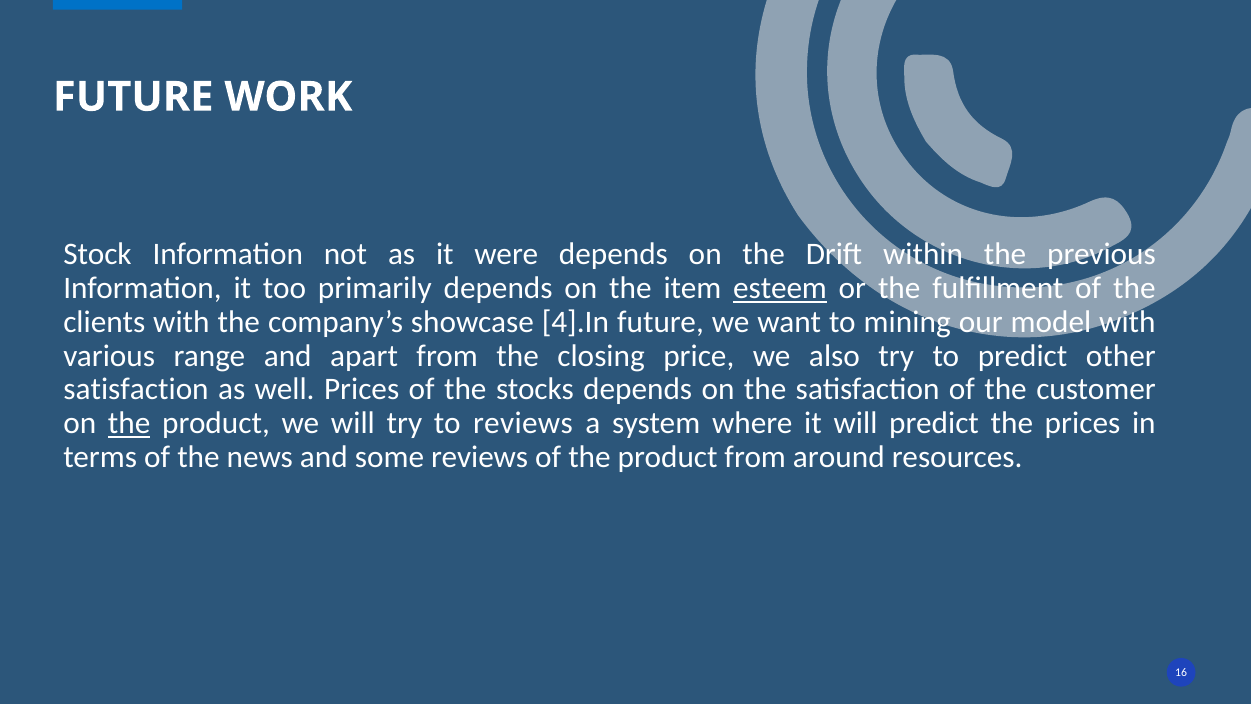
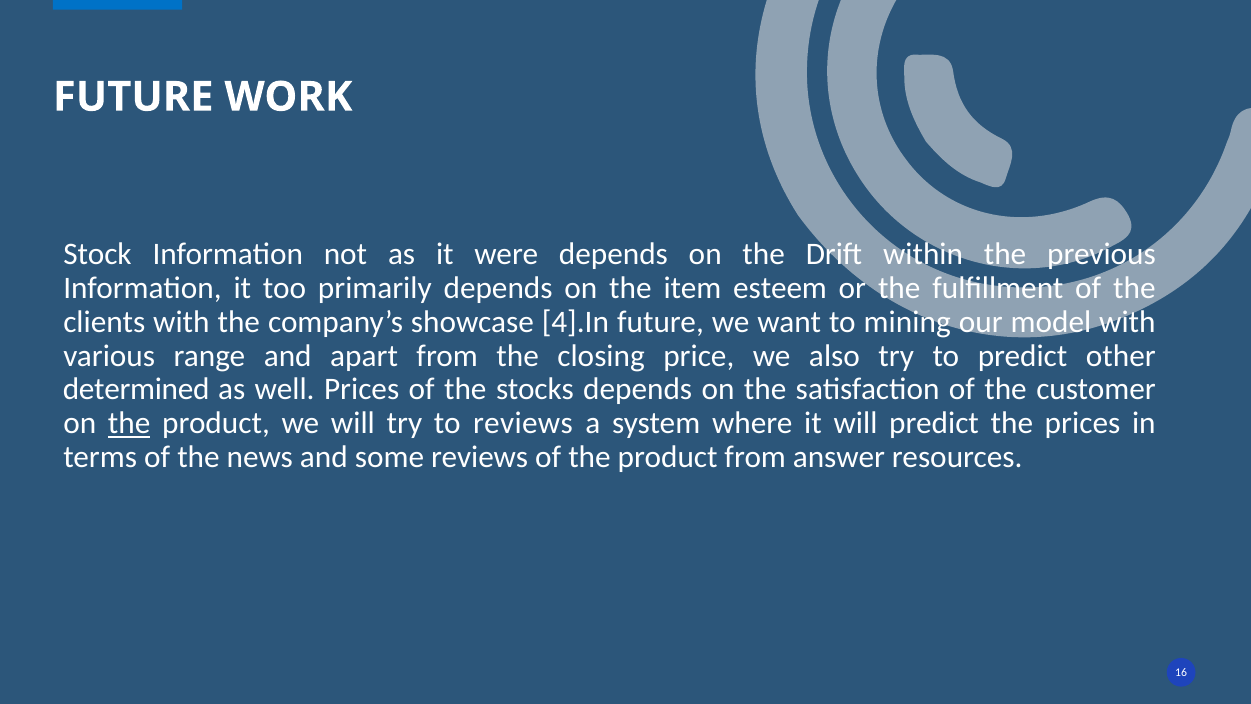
esteem underline: present -> none
satisfaction at (136, 389): satisfaction -> determined
around: around -> answer
